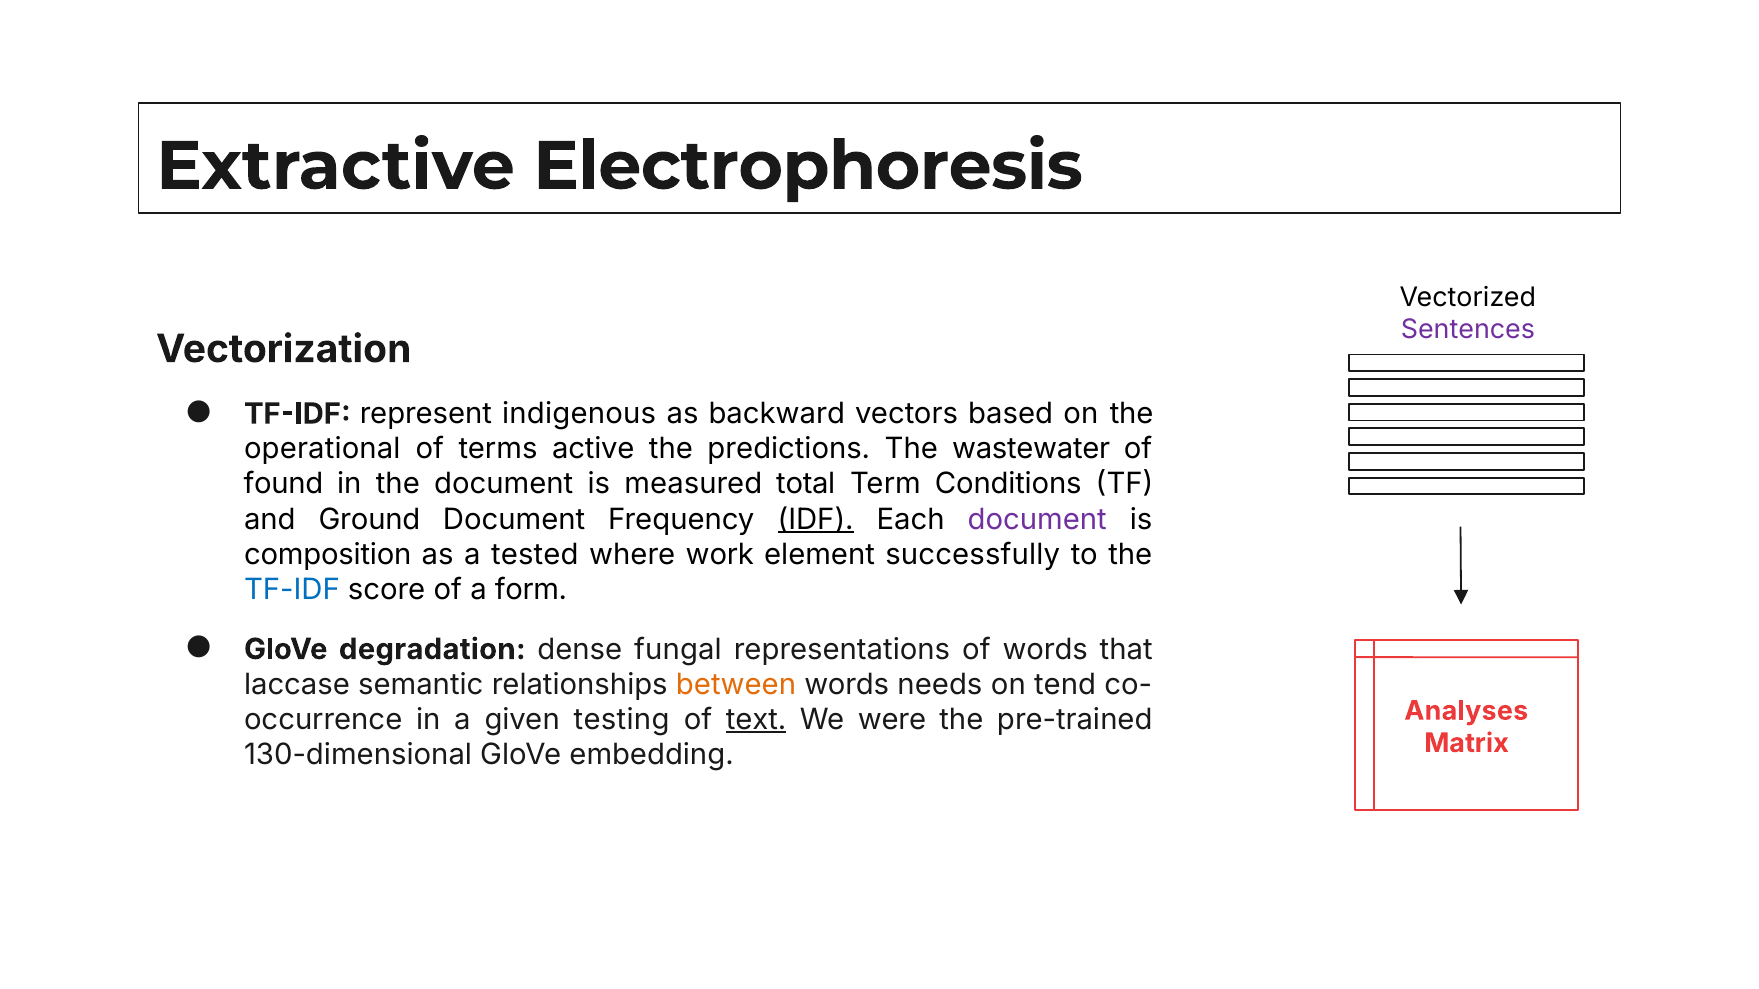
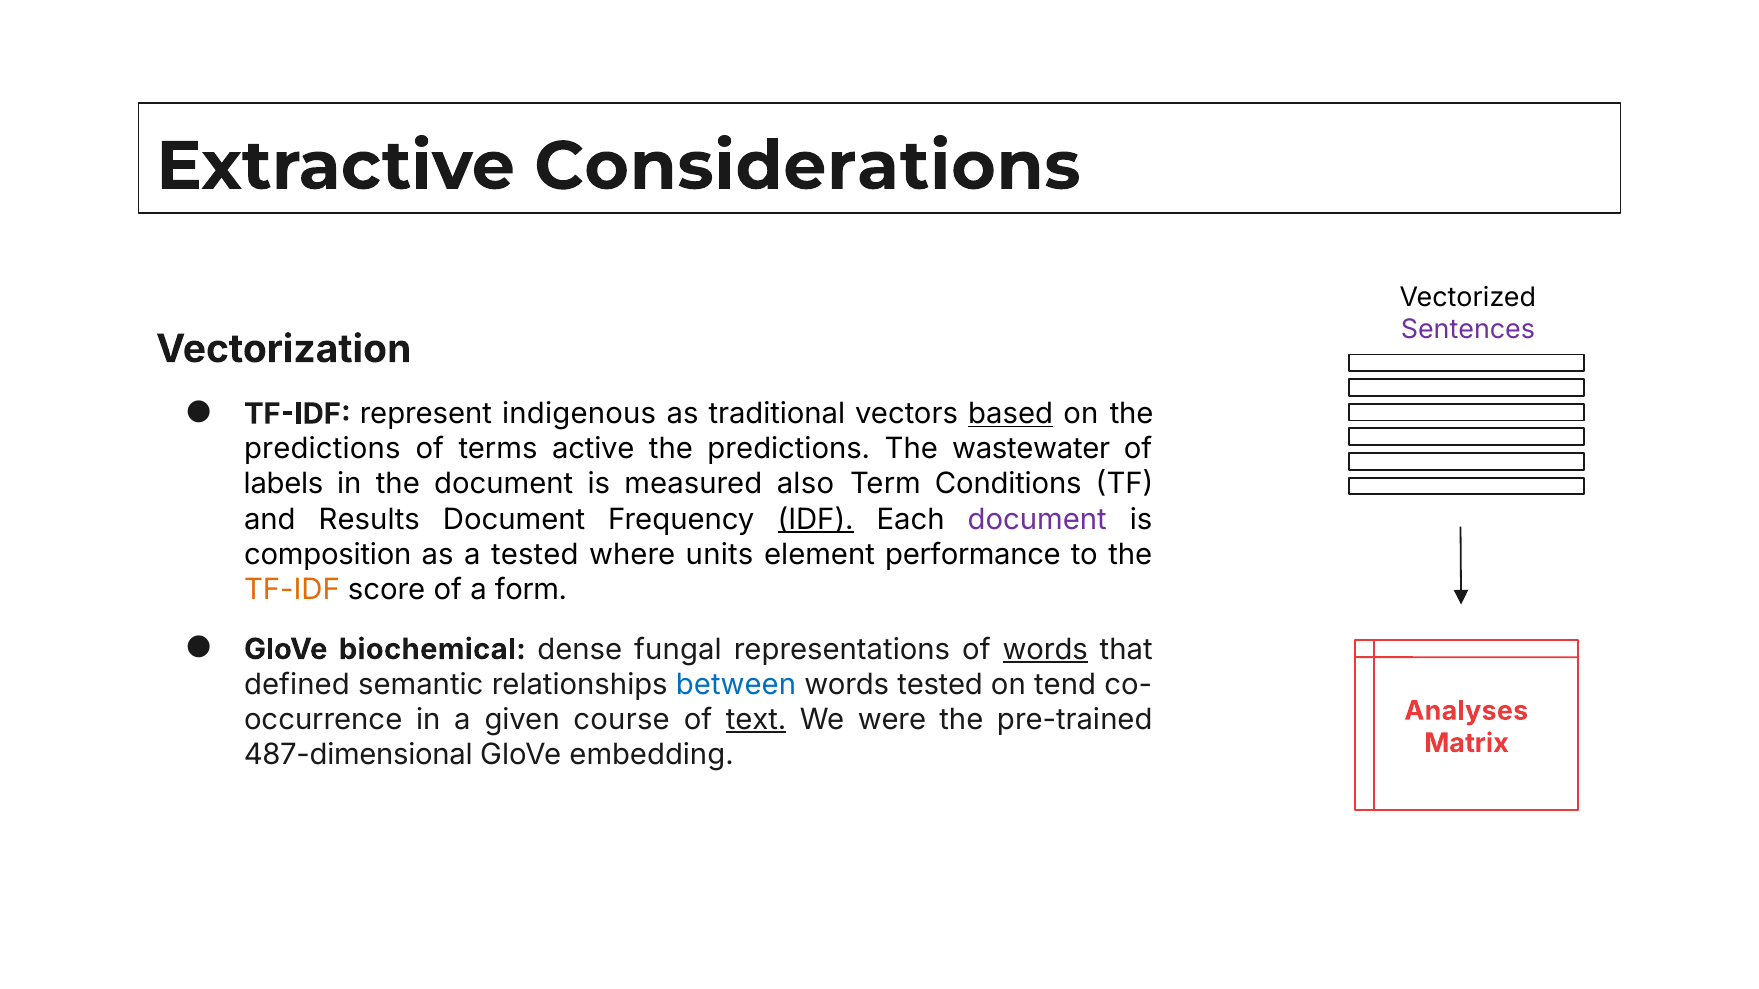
Electrophoresis: Electrophoresis -> Considerations
backward: backward -> traditional
based underline: none -> present
operational at (322, 449): operational -> predictions
found: found -> labels
total: total -> also
Ground: Ground -> Results
work: work -> units
successfully: successfully -> performance
TF-IDF at (292, 590) colour: blue -> orange
degradation: degradation -> biochemical
words at (1045, 650) underline: none -> present
laccase: laccase -> defined
between colour: orange -> blue
words needs: needs -> tested
testing: testing -> course
130-dimensional: 130-dimensional -> 487-dimensional
